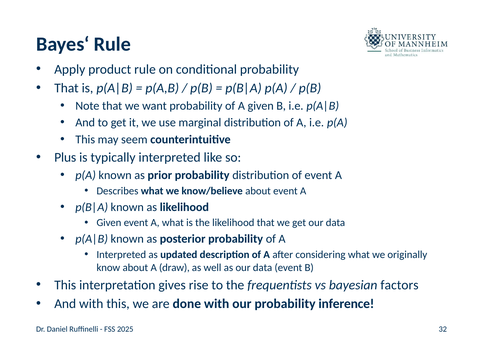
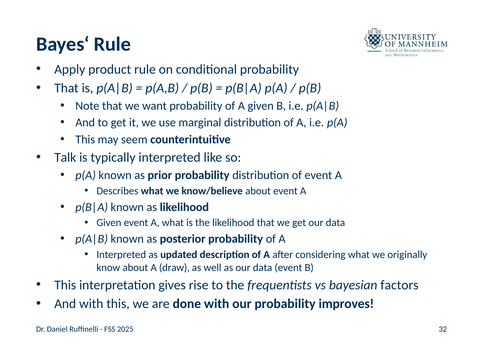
Plus: Plus -> Talk
inference: inference -> improves
